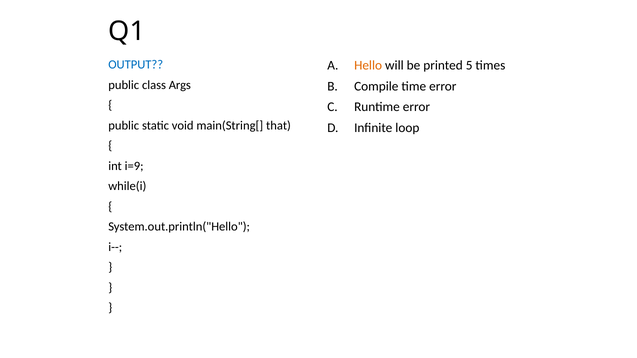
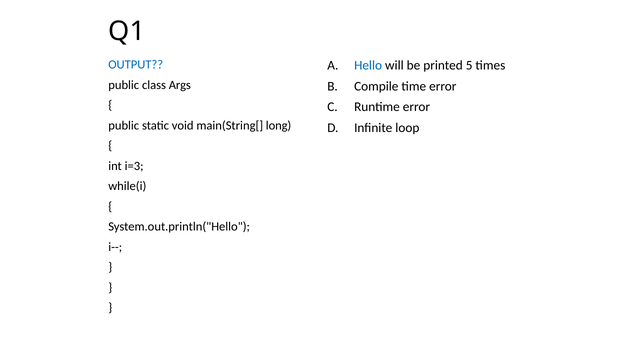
Hello colour: orange -> blue
that: that -> long
i=9: i=9 -> i=3
